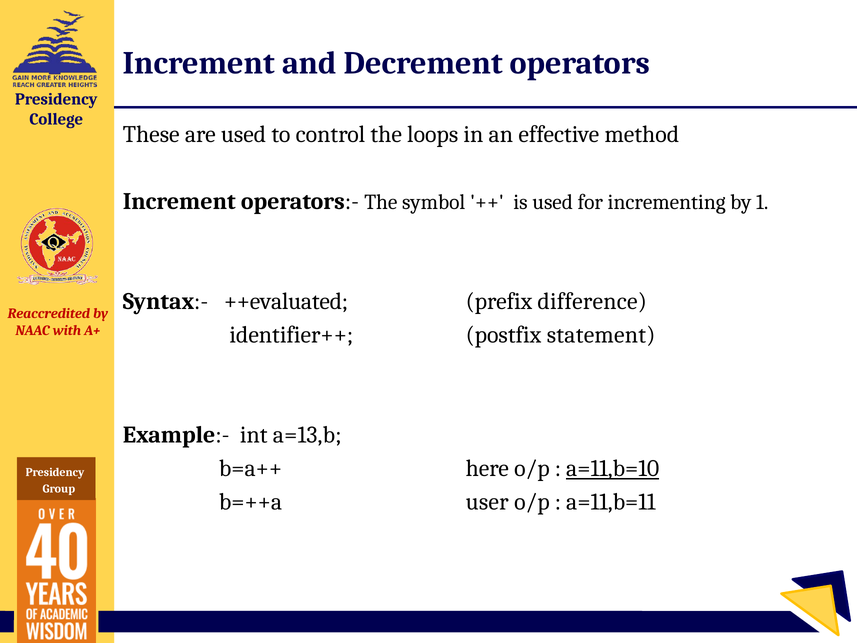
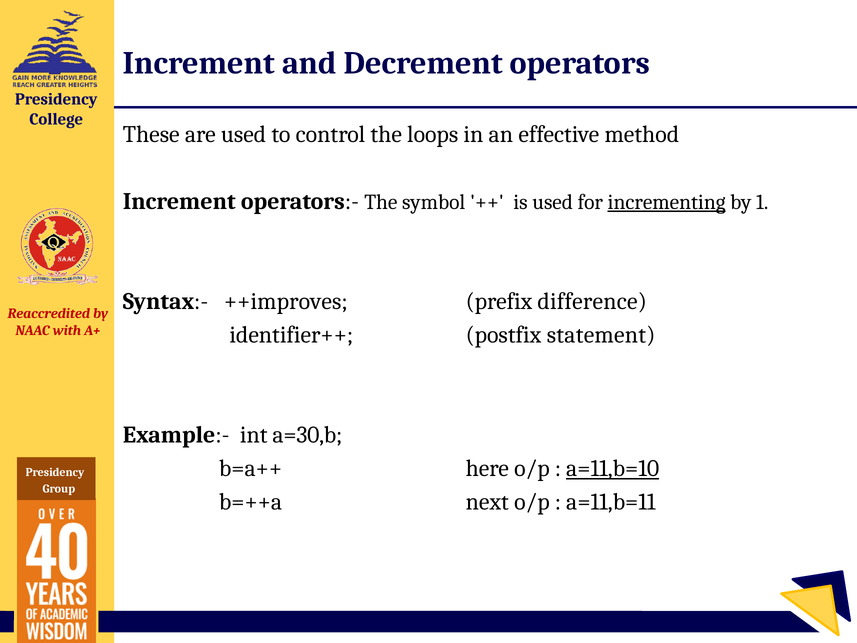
incrementing underline: none -> present
++evaluated: ++evaluated -> ++improves
a=13,b: a=13,b -> a=30,b
user: user -> next
